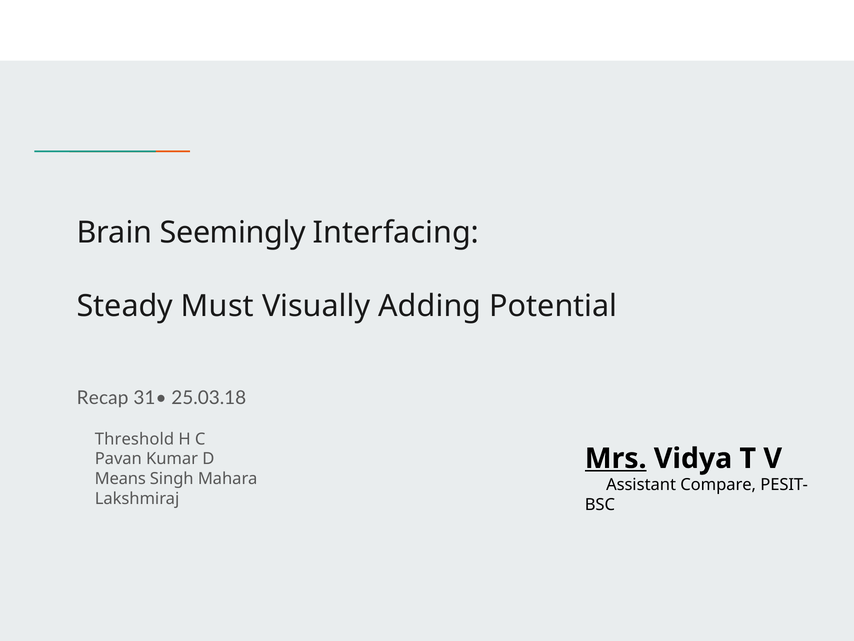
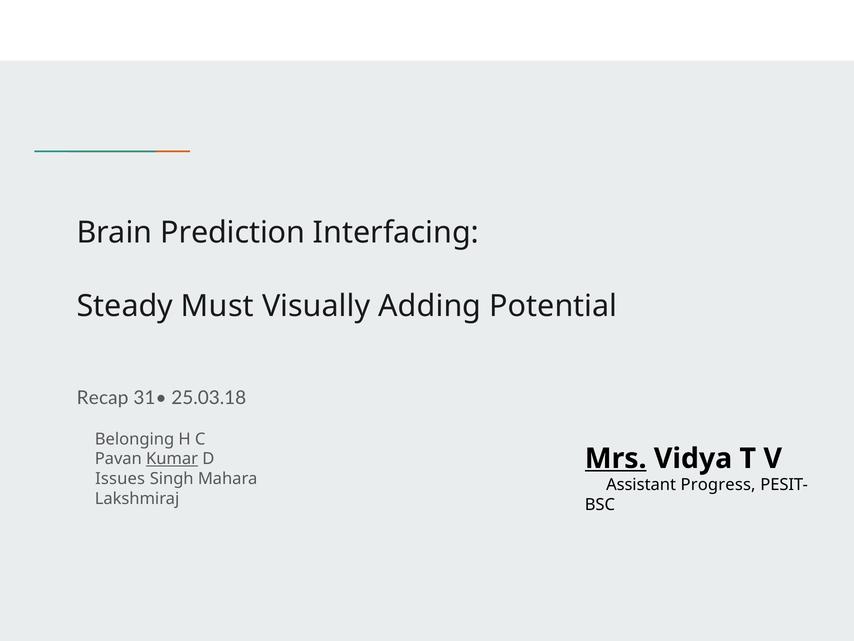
Seemingly: Seemingly -> Prediction
Threshold: Threshold -> Belonging
Kumar underline: none -> present
Means: Means -> Issues
Compare: Compare -> Progress
